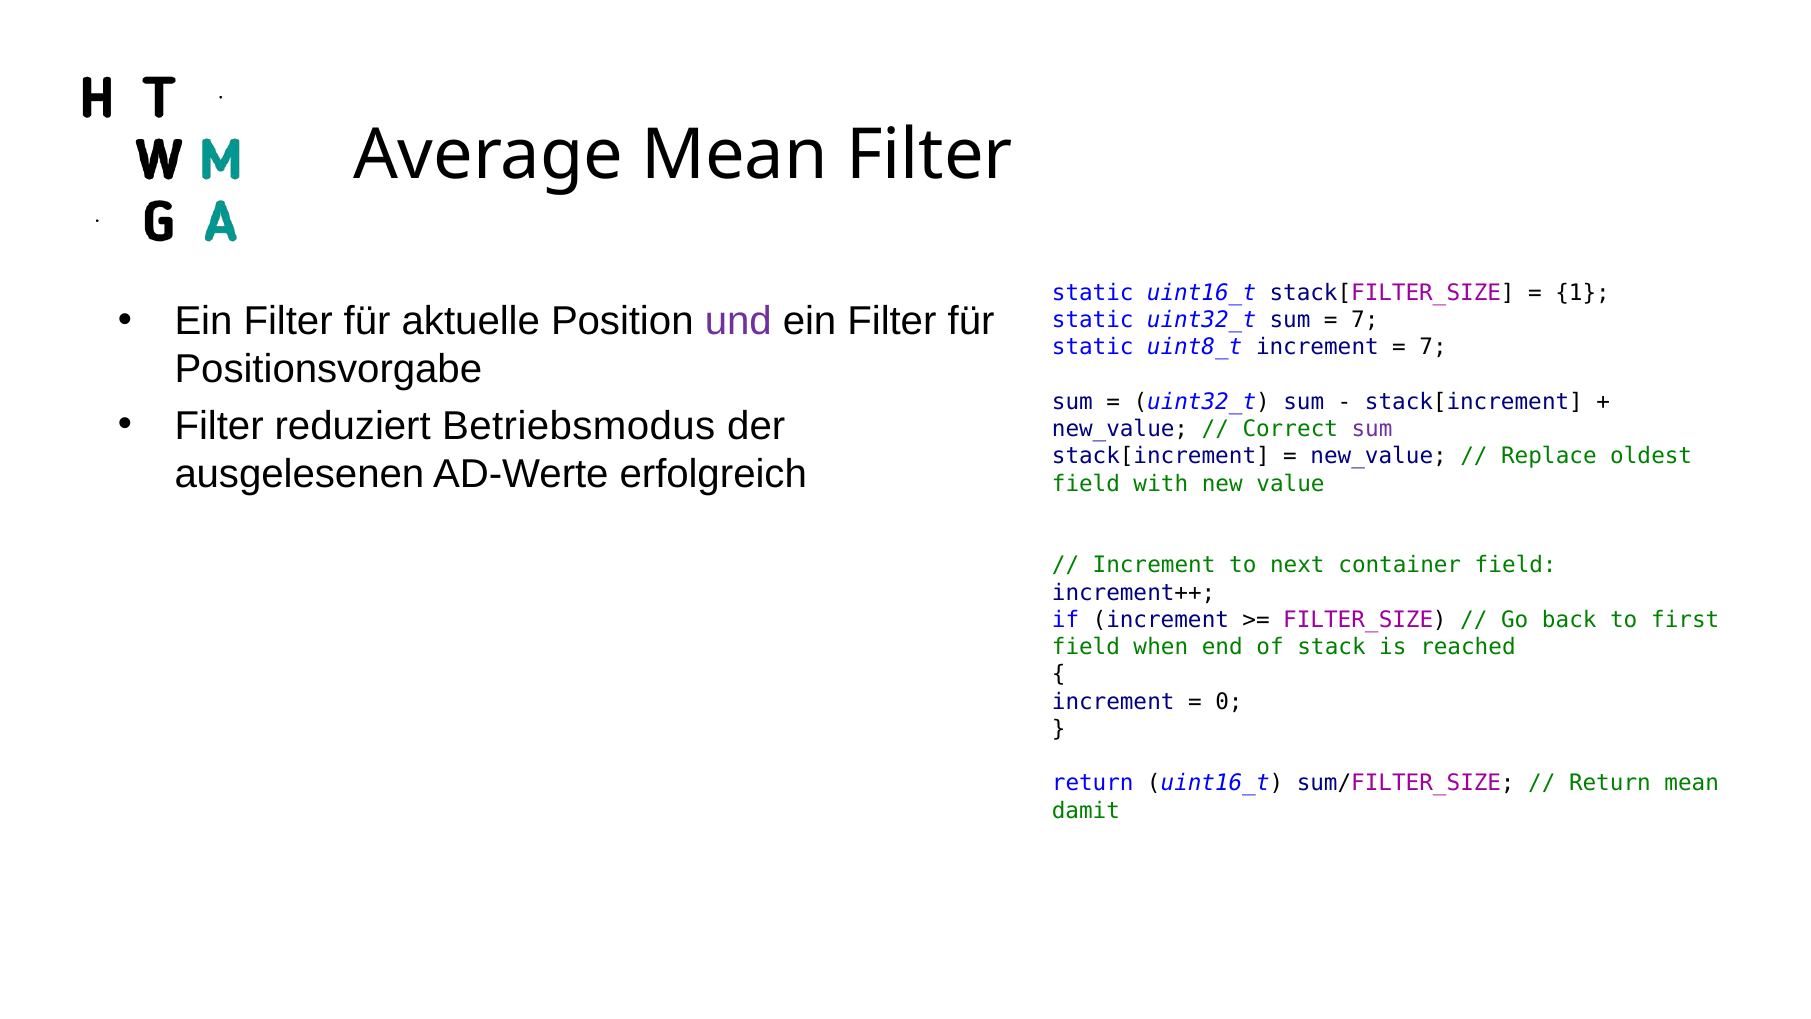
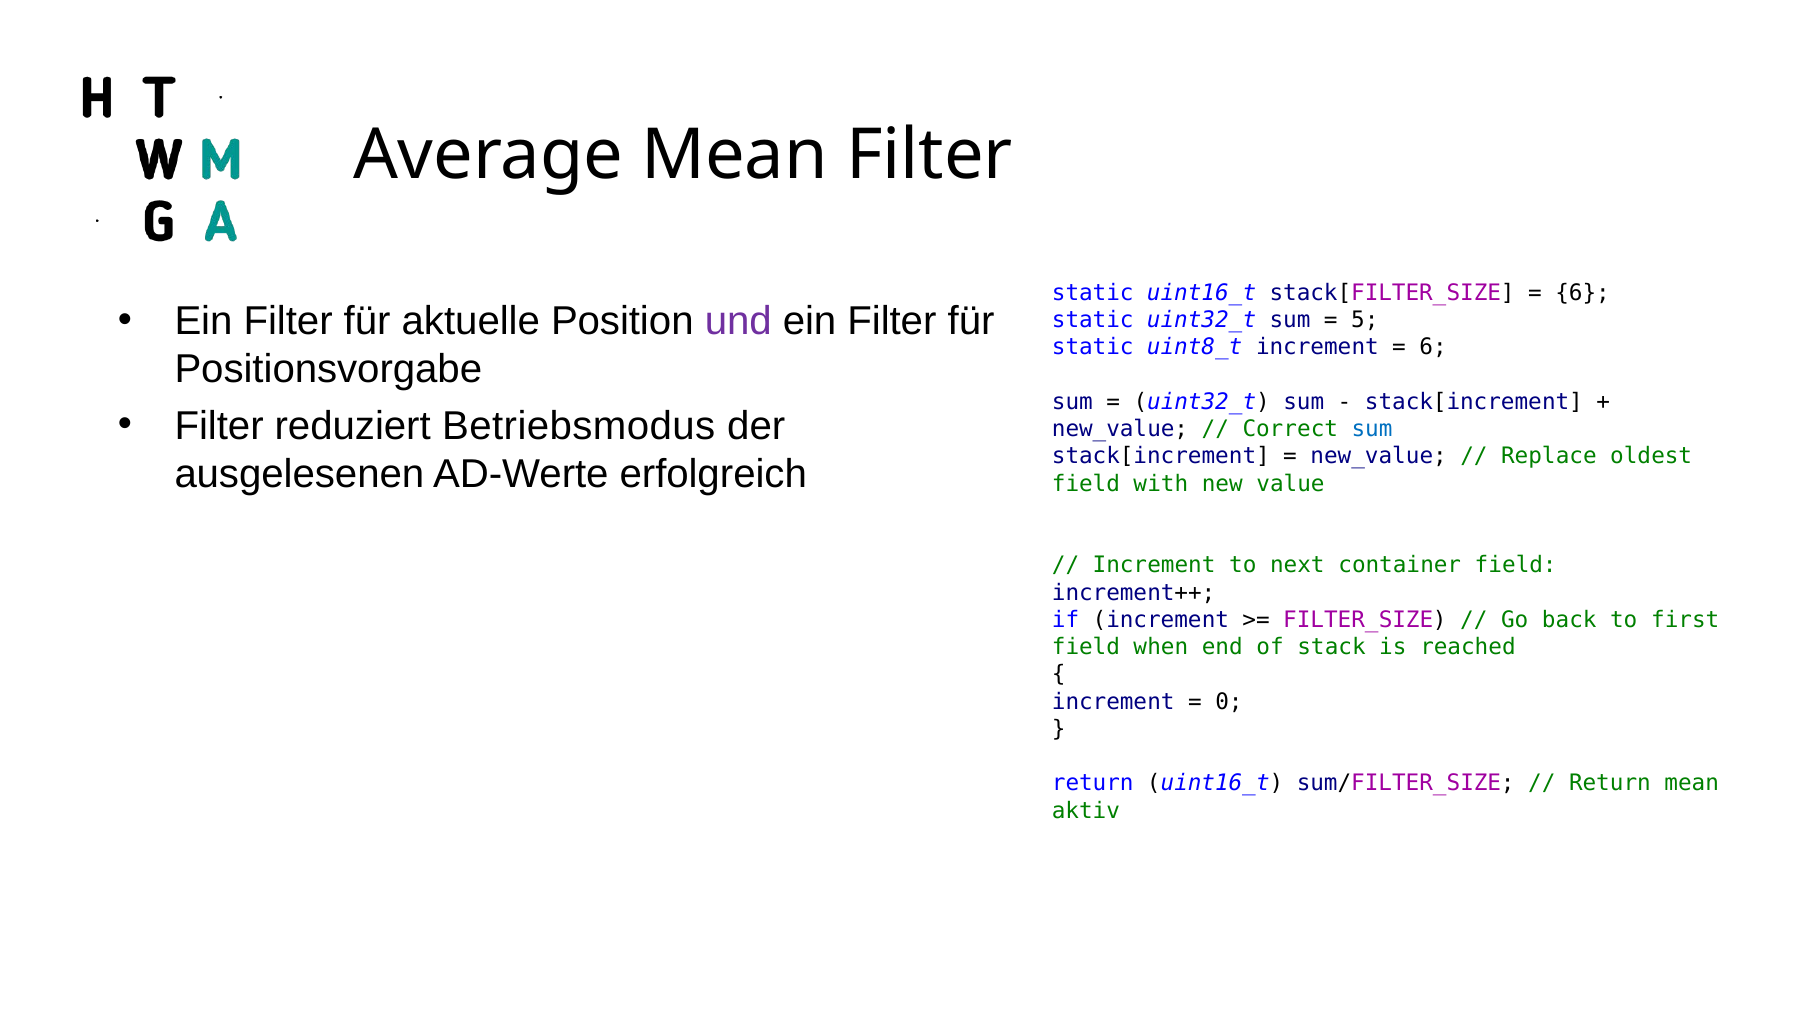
1 at (1583, 293): 1 -> 6
7 at (1365, 320): 7 -> 5
7 at (1433, 347): 7 -> 6
sum at (1372, 429) colour: purple -> blue
damit: damit -> aktiv
